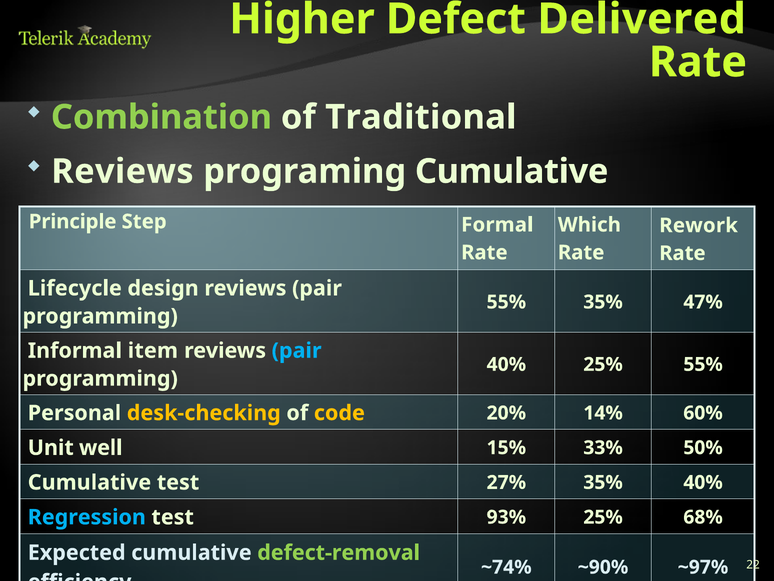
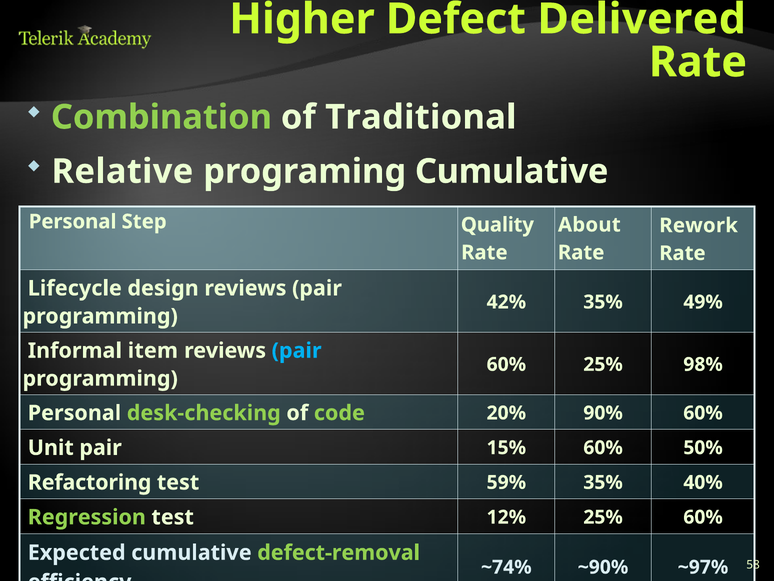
Reviews at (122, 171): Reviews -> Relative
Principle at (73, 221): Principle -> Personal
Formal: Formal -> Quality
Which: Which -> About
55% at (506, 302): 55% -> 42%
47%: 47% -> 49%
40% at (506, 364): 40% -> 60%
25% 55%: 55% -> 98%
desk-checking colour: yellow -> light green
code colour: yellow -> light green
14%: 14% -> 90%
Unit well: well -> pair
15% 33%: 33% -> 60%
Cumulative at (89, 482): Cumulative -> Refactoring
27%: 27% -> 59%
Regression colour: light blue -> light green
93%: 93% -> 12%
25% 68%: 68% -> 60%
22: 22 -> 58
